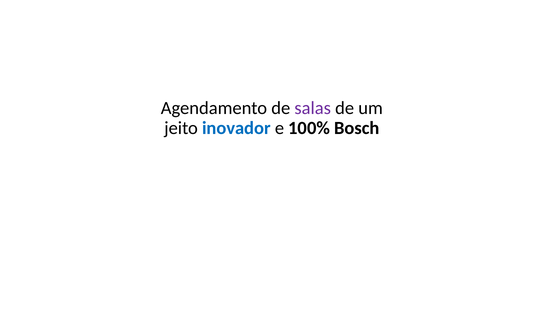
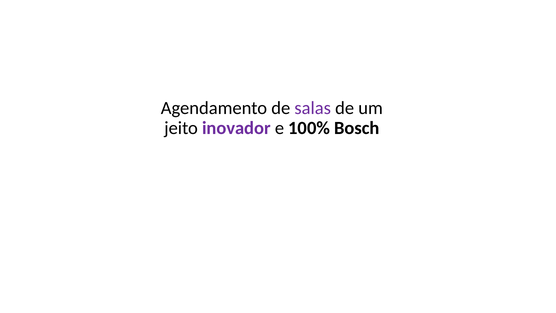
inovador colour: blue -> purple
